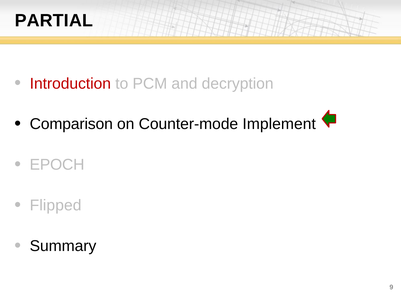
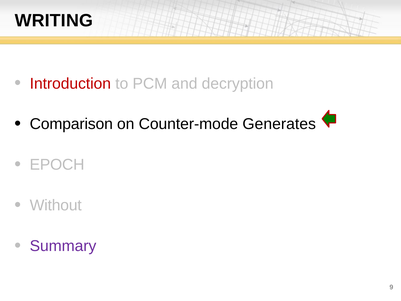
PARTIAL: PARTIAL -> WRITING
Implement: Implement -> Generates
Flipped: Flipped -> Without
Summary colour: black -> purple
